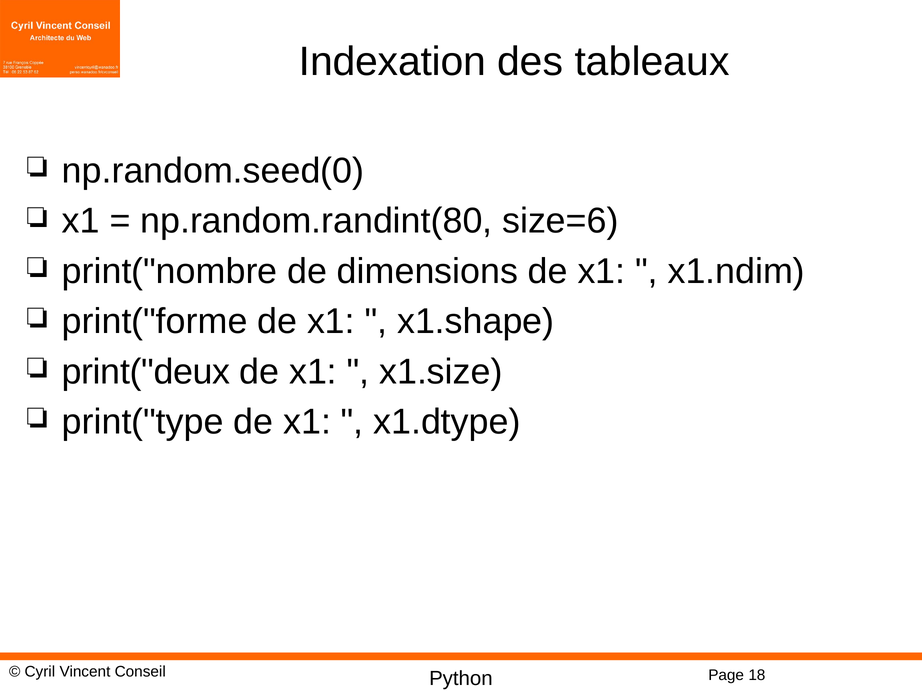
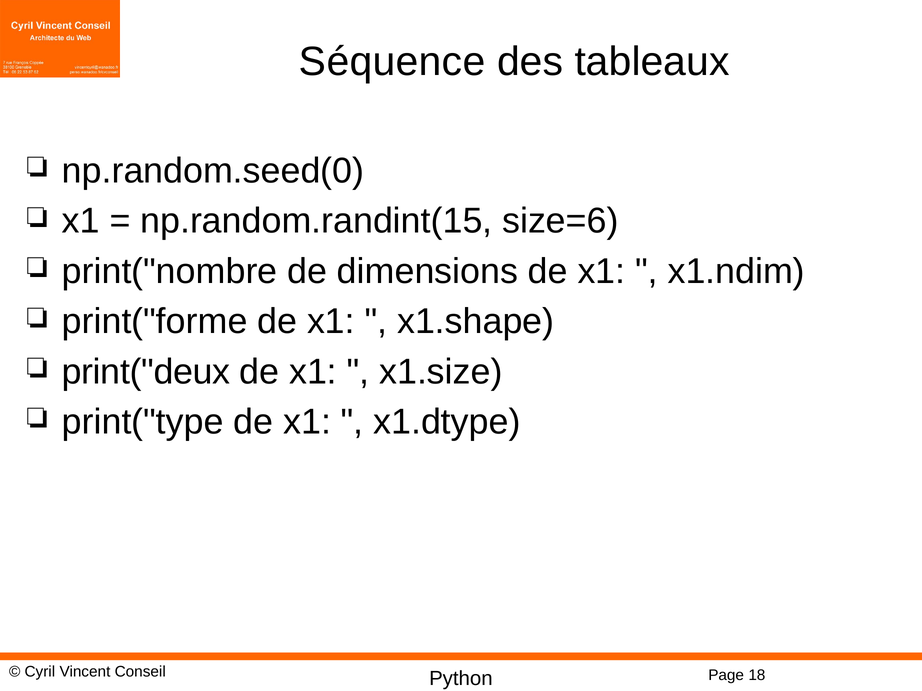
Indexation: Indexation -> Séquence
np.random.randint(80: np.random.randint(80 -> np.random.randint(15
